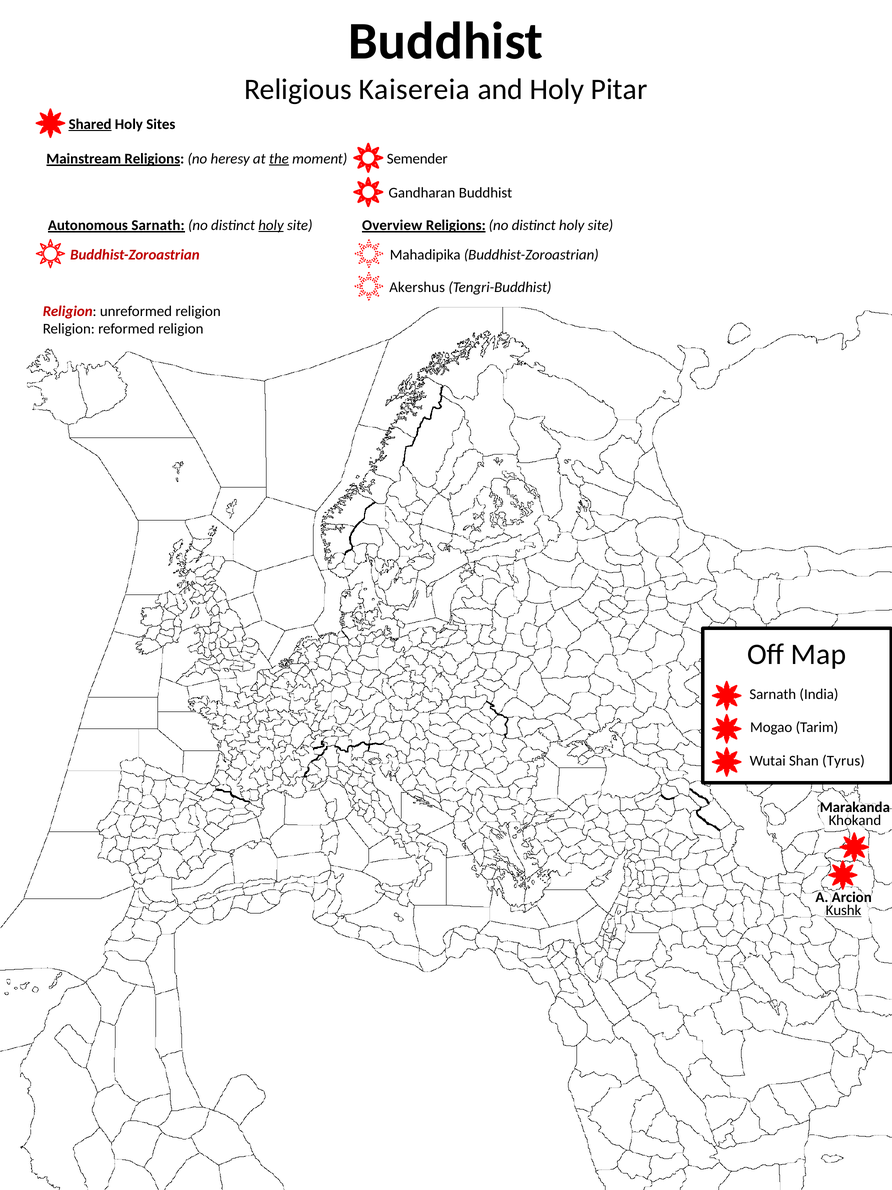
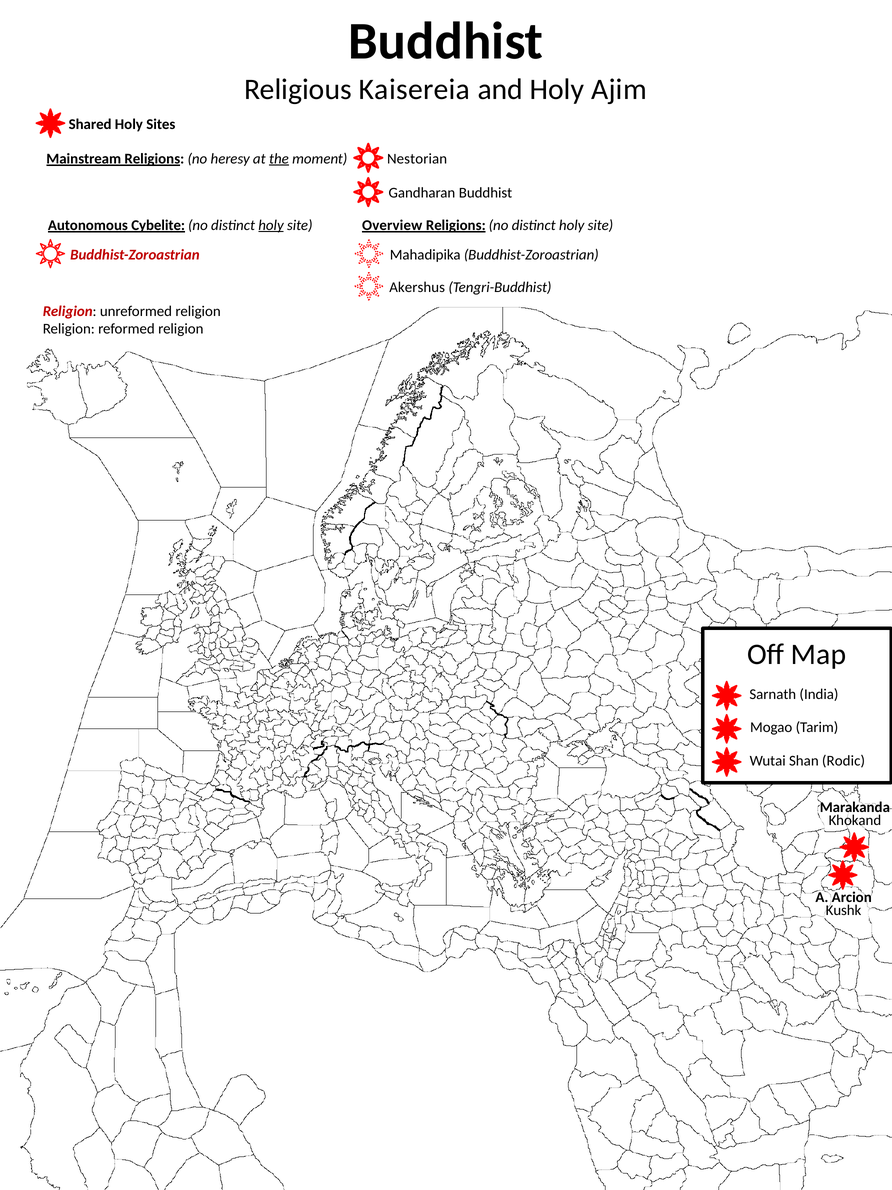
Pitar: Pitar -> Ajim
Shared underline: present -> none
Semender: Semender -> Nestorian
Autonomous Sarnath: Sarnath -> Cybelite
Tyrus: Tyrus -> Rodic
Kushk underline: present -> none
